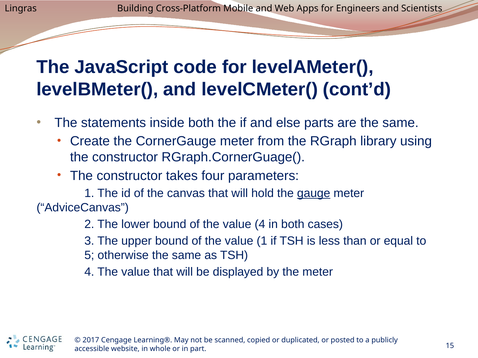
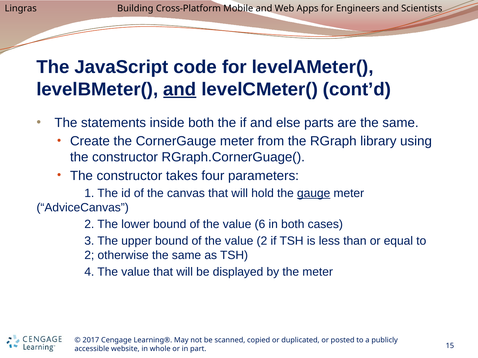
and at (180, 90) underline: none -> present
value 4: 4 -> 6
value 1: 1 -> 2
5 at (89, 255): 5 -> 2
